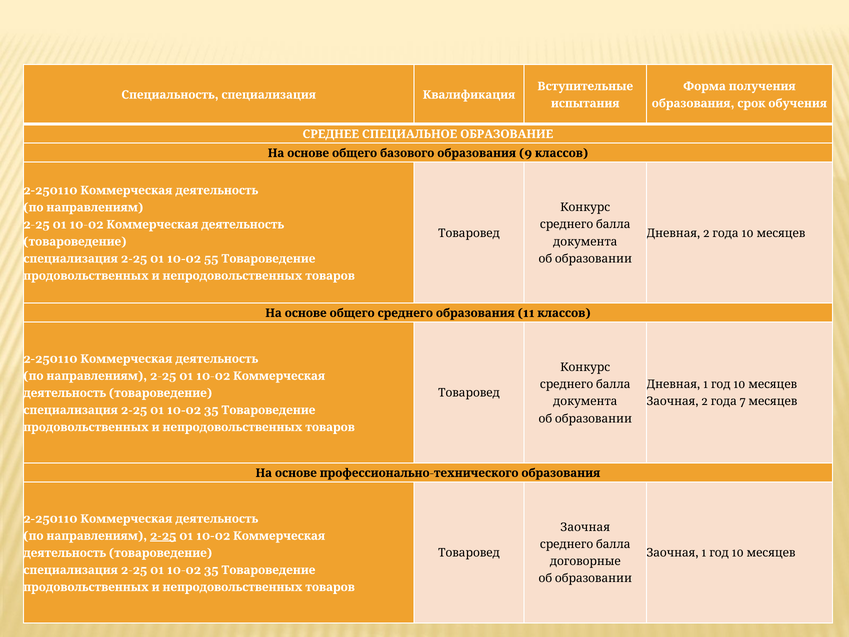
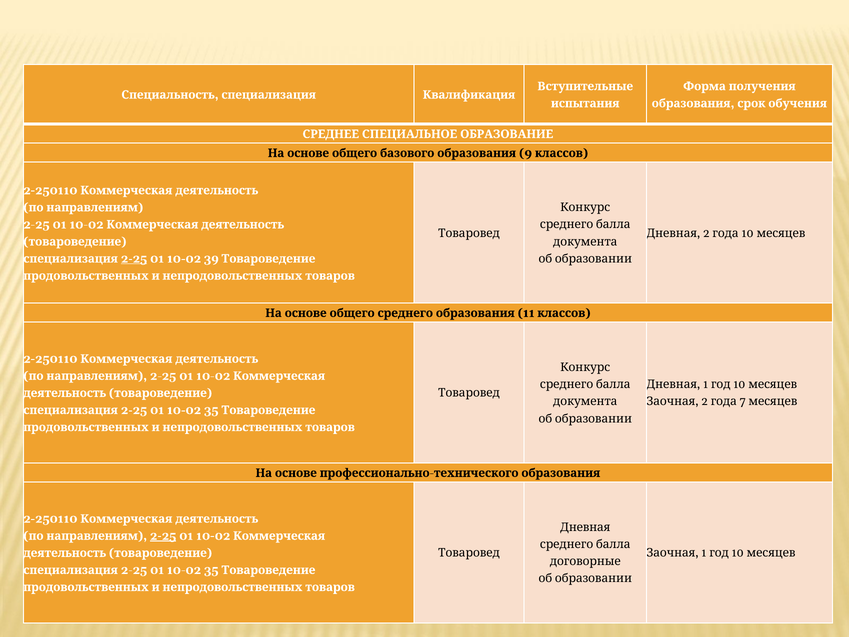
2-25 at (134, 259) underline: none -> present
55: 55 -> 39
Заочная at (585, 527): Заочная -> Дневная
